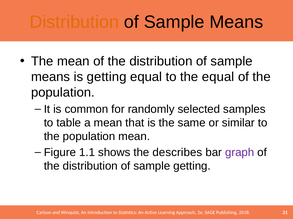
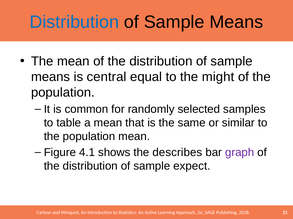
Distribution at (74, 22) colour: orange -> blue
is getting: getting -> central
the equal: equal -> might
1.1: 1.1 -> 4.1
sample getting: getting -> expect
